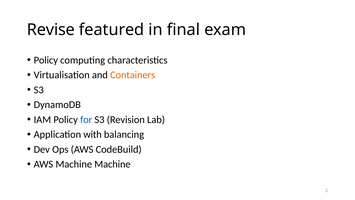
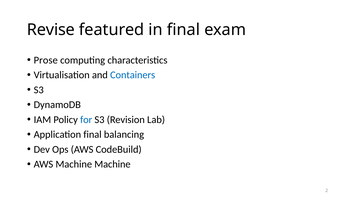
Policy at (46, 60): Policy -> Prose
Containers colour: orange -> blue
Application with: with -> final
